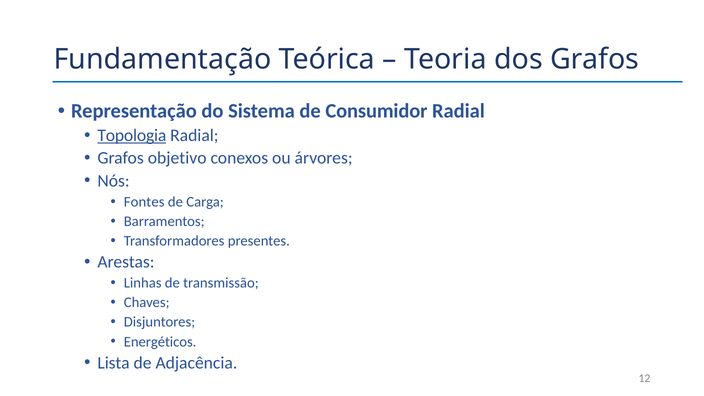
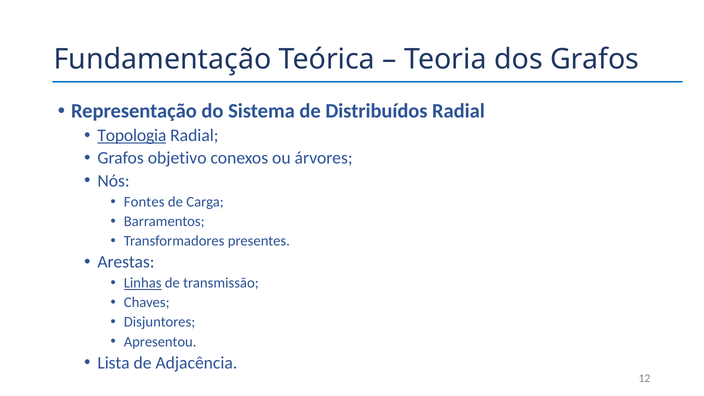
Consumidor: Consumidor -> Distribuídos
Linhas underline: none -> present
Energéticos: Energéticos -> Apresentou
